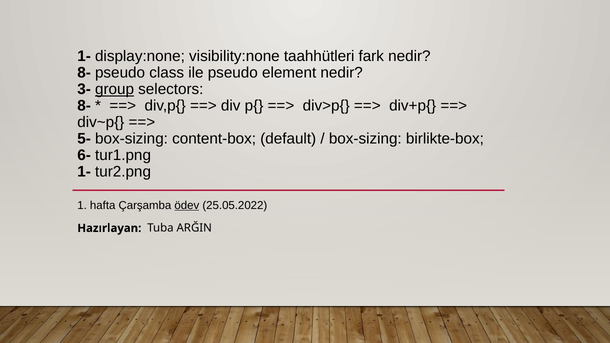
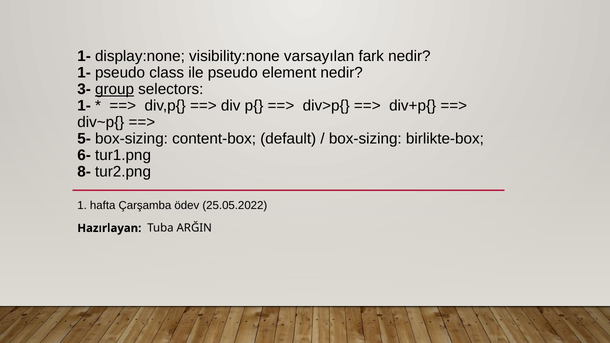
taahhütleri: taahhütleri -> varsayılan
8- at (84, 73): 8- -> 1-
8- at (84, 106): 8- -> 1-
1- at (84, 172): 1- -> 8-
ödev underline: present -> none
